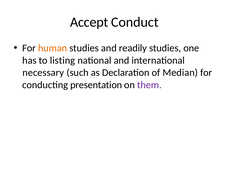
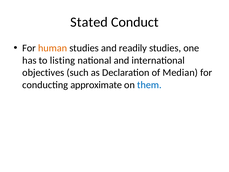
Accept: Accept -> Stated
necessary: necessary -> objectives
presentation: presentation -> approximate
them colour: purple -> blue
